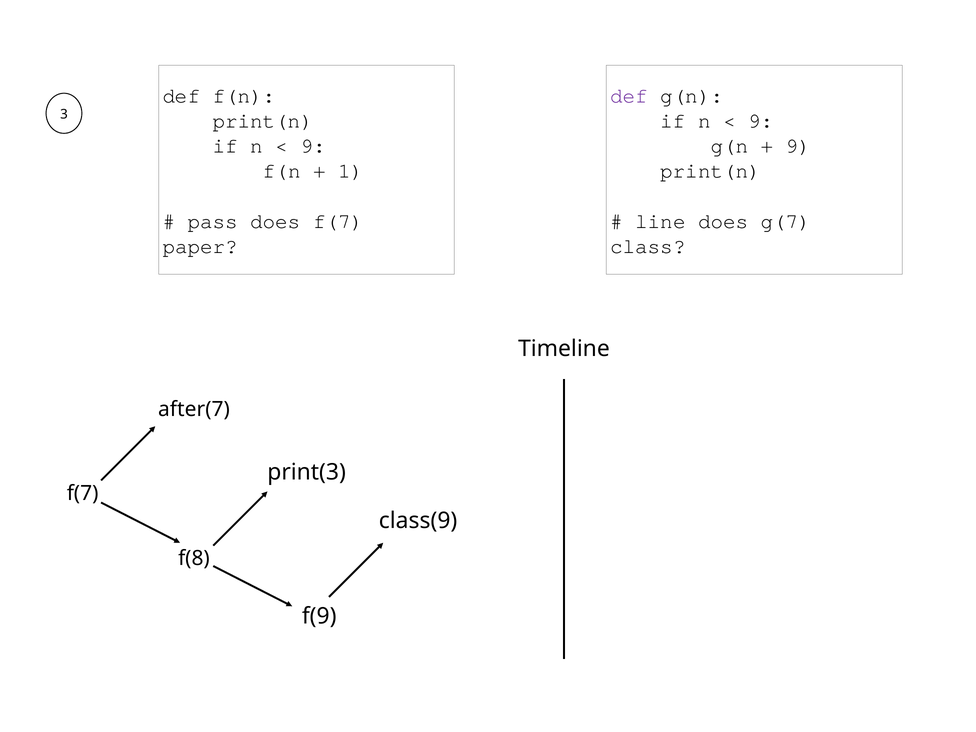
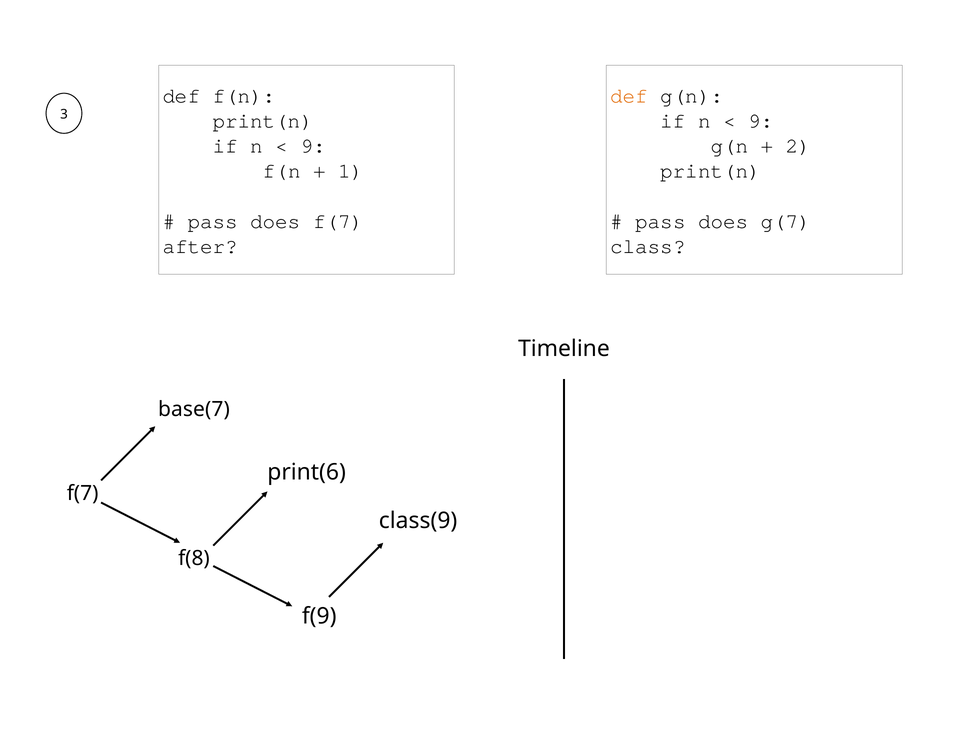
def at (629, 96) colour: purple -> orange
9 at (798, 146): 9 -> 2
line at (660, 221): line -> pass
paper: paper -> after
after(7: after(7 -> base(7
print(3: print(3 -> print(6
